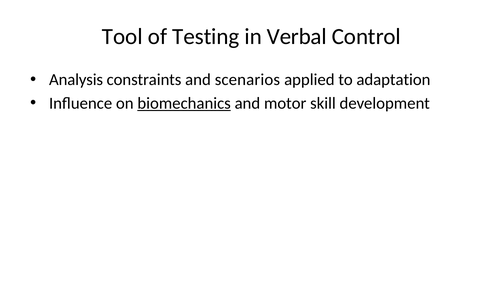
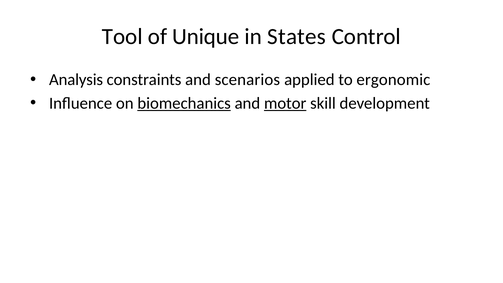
Testing: Testing -> Unique
Verbal: Verbal -> States
adaptation: adaptation -> ergonomic
motor underline: none -> present
